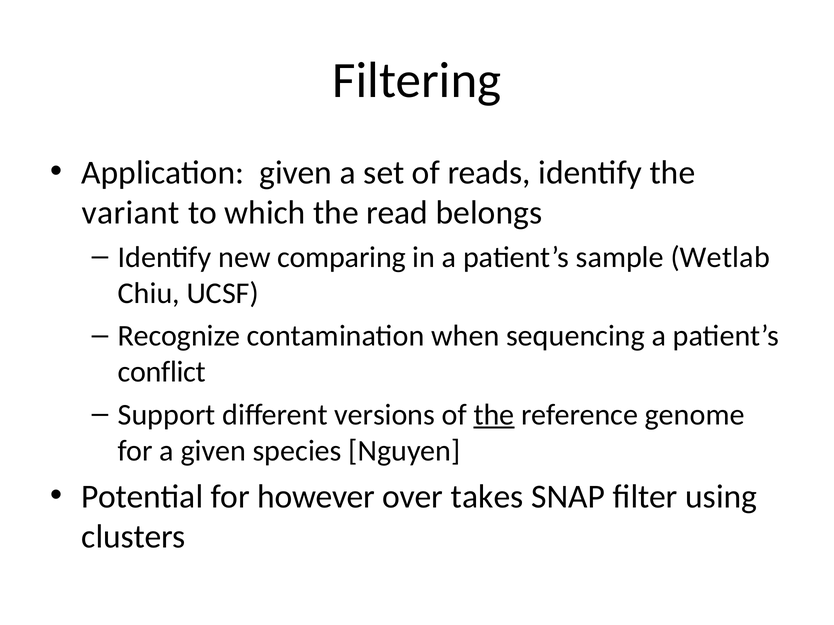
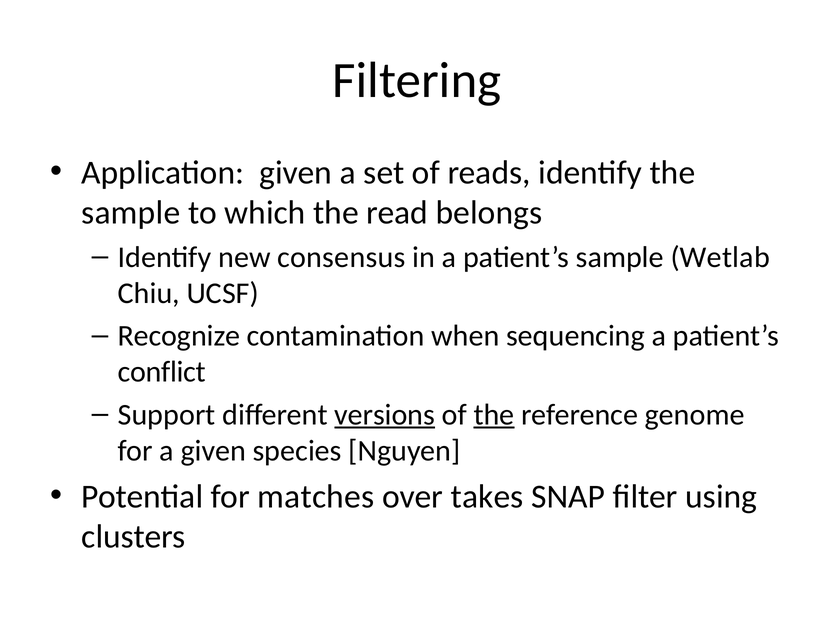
variant at (131, 213): variant -> sample
comparing: comparing -> consensus
versions underline: none -> present
however: however -> matches
